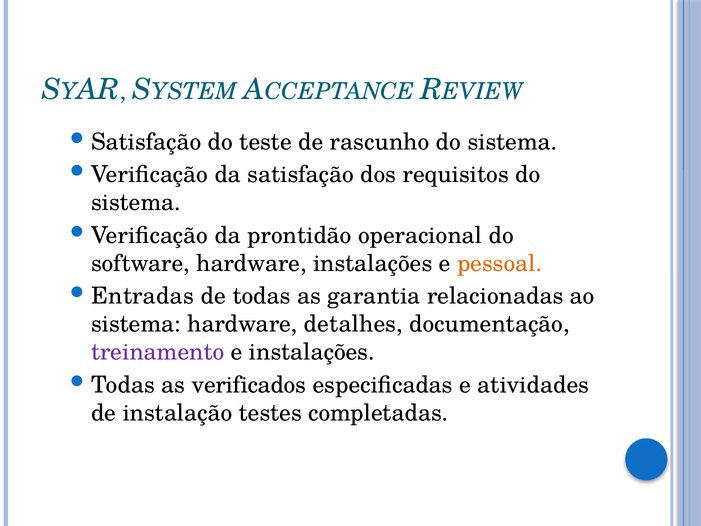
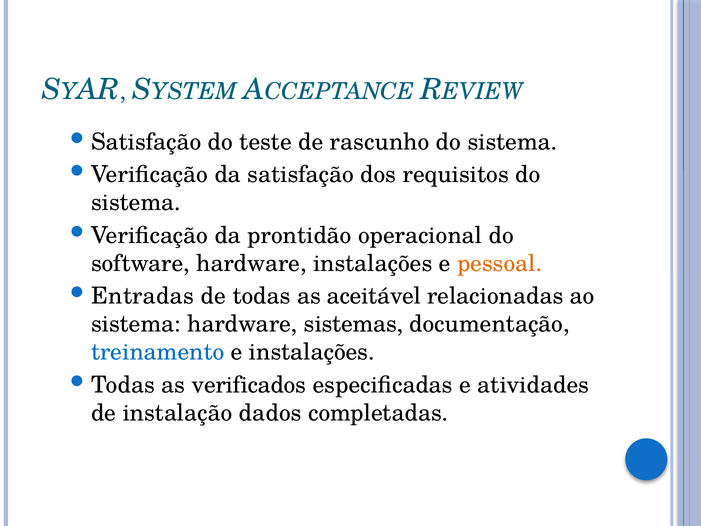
garantia: garantia -> aceitável
detalhes: detalhes -> sistemas
treinamento colour: purple -> blue
testes: testes -> dados
